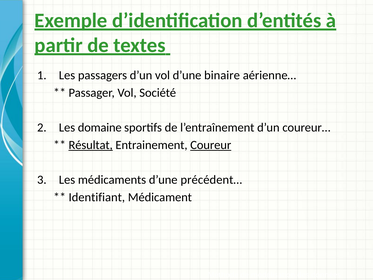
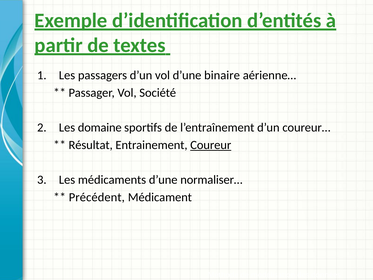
Résultat underline: present -> none
précédent…: précédent… -> normaliser…
Identifiant: Identifiant -> Précédent
